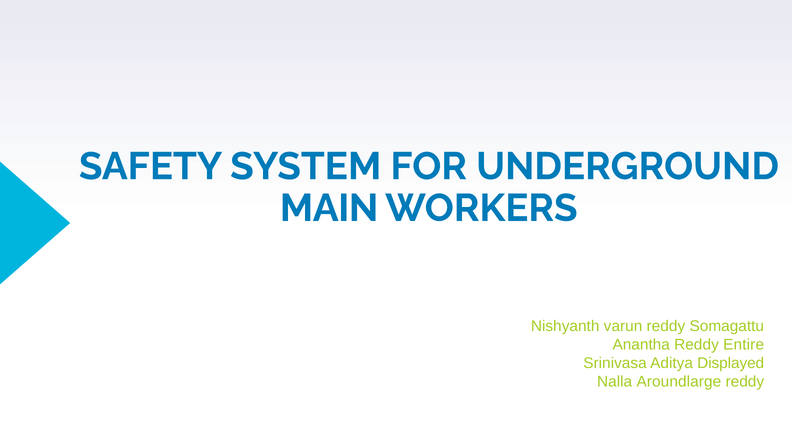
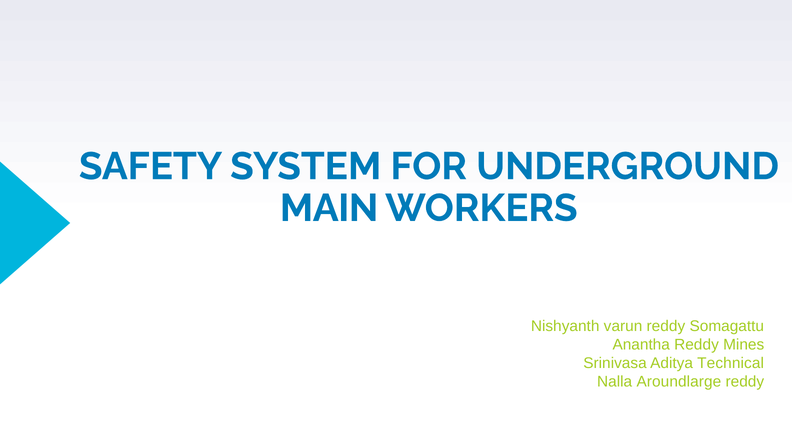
Entire: Entire -> Mines
Displayed: Displayed -> Technical
